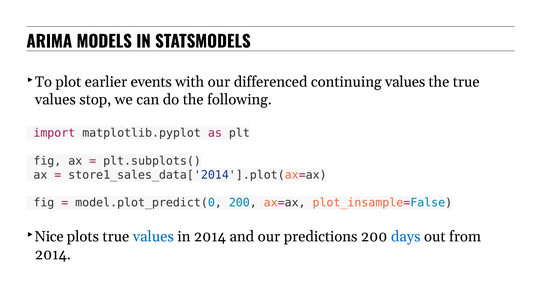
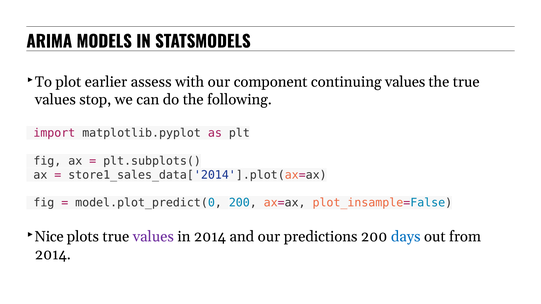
events: events -> assess
differenced: differenced -> component
values at (153, 237) colour: blue -> purple
